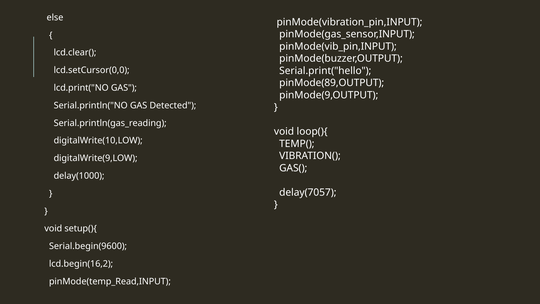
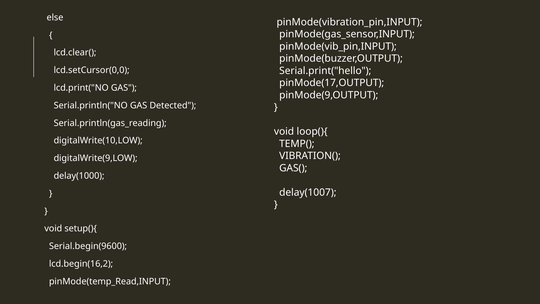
pinMode(89,OUTPUT: pinMode(89,OUTPUT -> pinMode(17,OUTPUT
delay(7057: delay(7057 -> delay(1007
